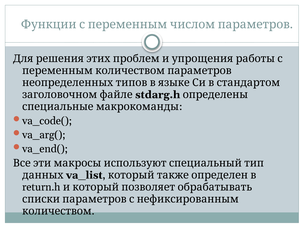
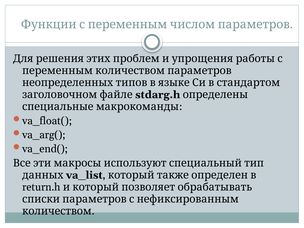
va_code(: va_code( -> va_float(
